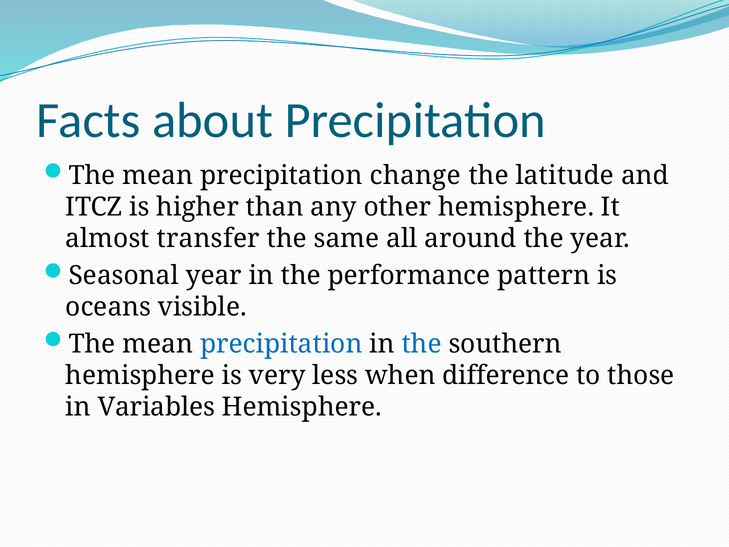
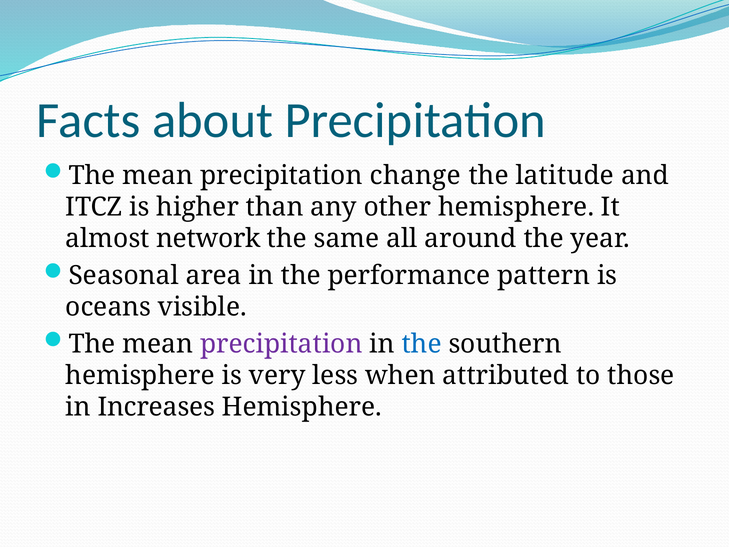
transfer: transfer -> network
Seasonal year: year -> area
precipitation at (281, 344) colour: blue -> purple
difference: difference -> attributed
Variables: Variables -> Increases
